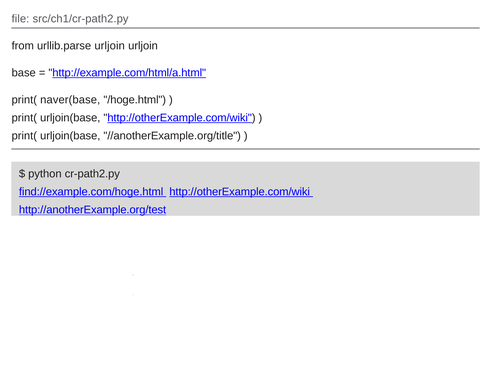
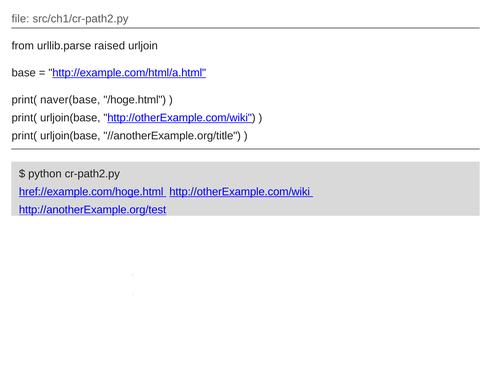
urllib.parse urljoin: urljoin -> raised
find://example.com/hoge.html: find://example.com/hoge.html -> href://example.com/hoge.html
